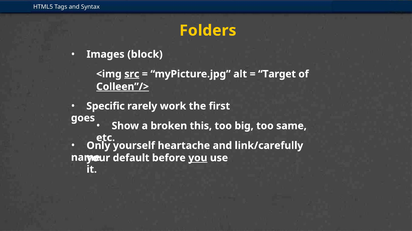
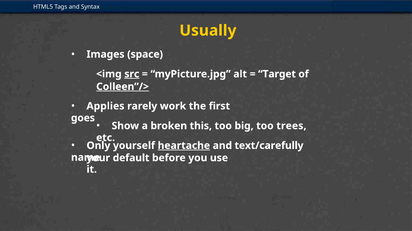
Folders: Folders -> Usually
block: block -> space
Specific: Specific -> Applies
same: same -> trees
heartache underline: none -> present
link/carefully: link/carefully -> text/carefully
you underline: present -> none
